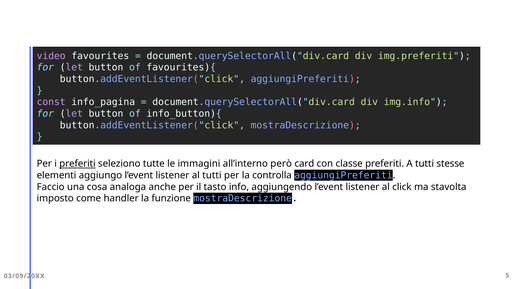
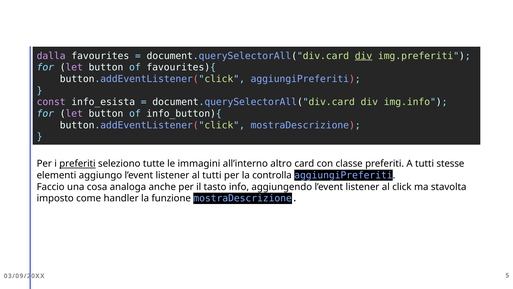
video: video -> dalla
div at (364, 56) underline: none -> present
info_pagina: info_pagina -> info_esista
però: però -> altro
